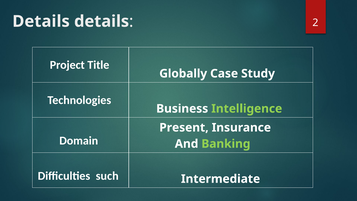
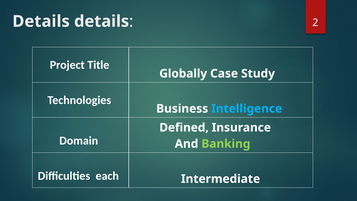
Intelligence colour: light green -> light blue
Present: Present -> Defined
such: such -> each
